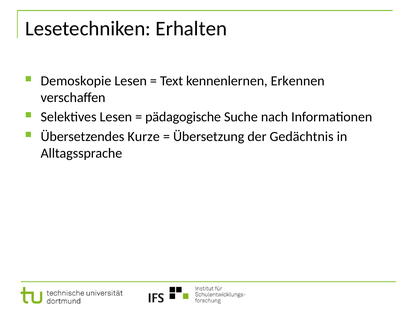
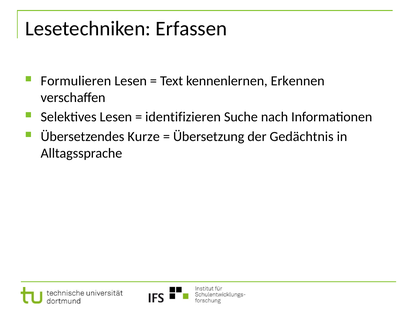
Erhalten: Erhalten -> Erfassen
Demoskopie: Demoskopie -> Formulieren
pädagogische: pädagogische -> identifizieren
